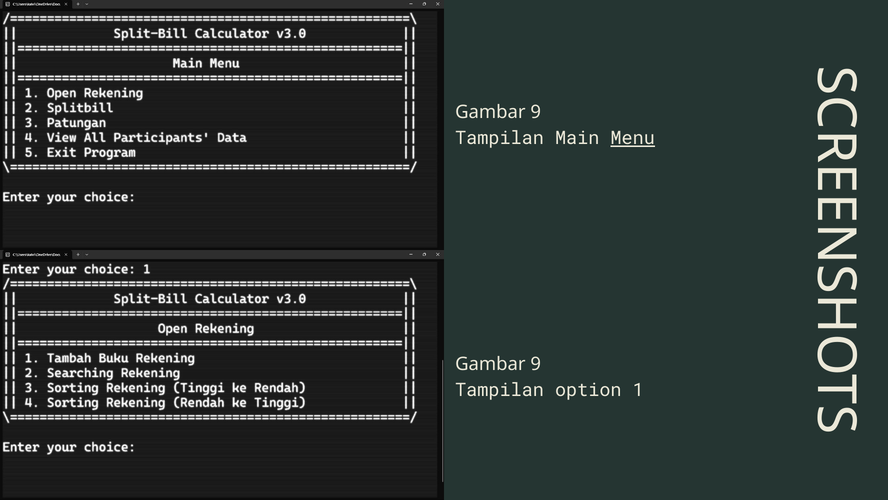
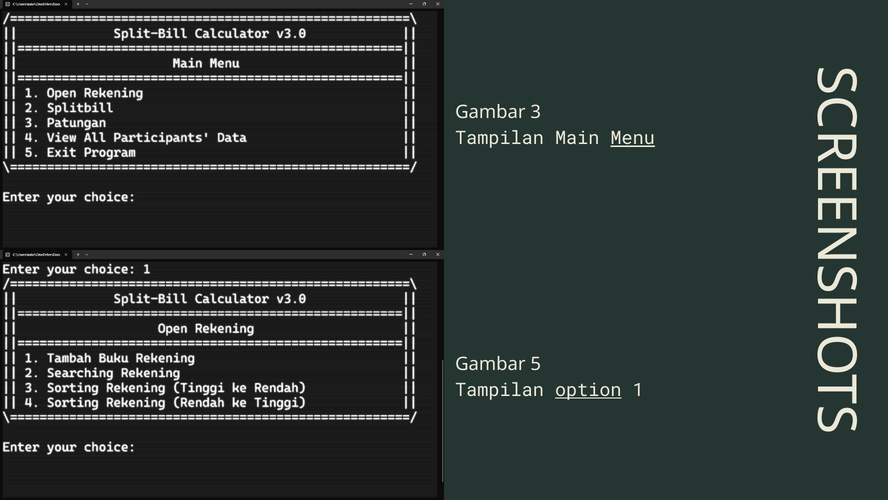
9 at (536, 112): 9 -> 3
9 at (536, 364): 9 -> 5
option underline: none -> present
